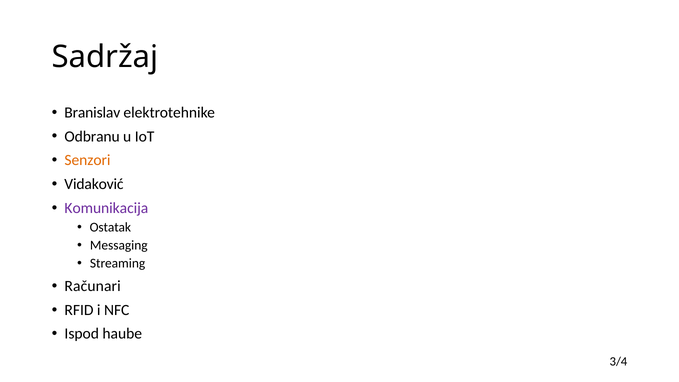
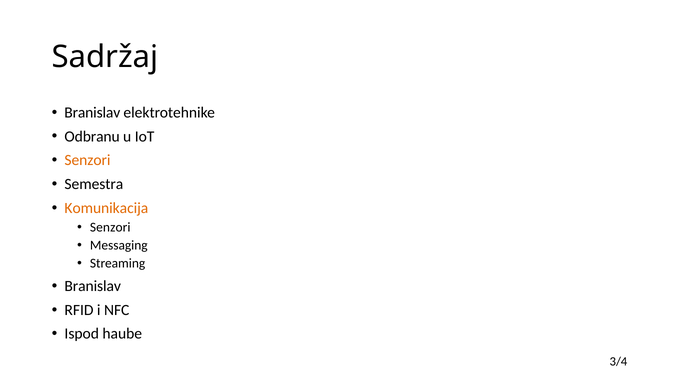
Vidaković: Vidaković -> Semestra
Komunikacija colour: purple -> orange
Ostatak at (110, 227): Ostatak -> Senzori
Računari at (93, 286): Računari -> Branislav
